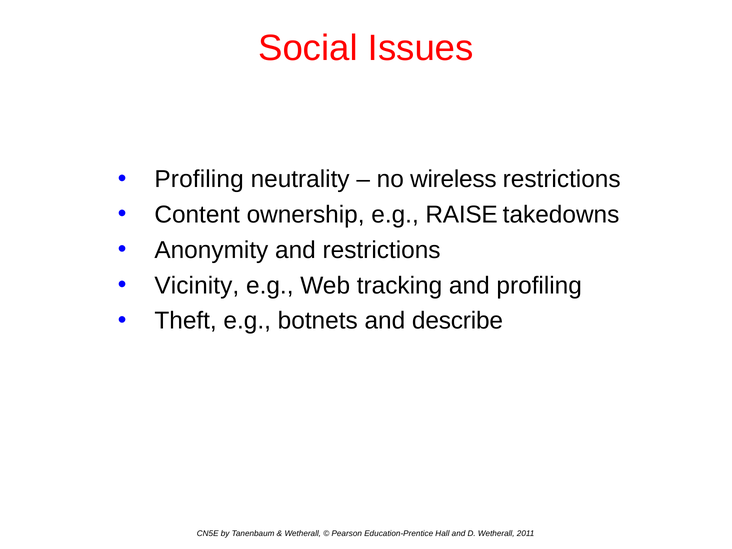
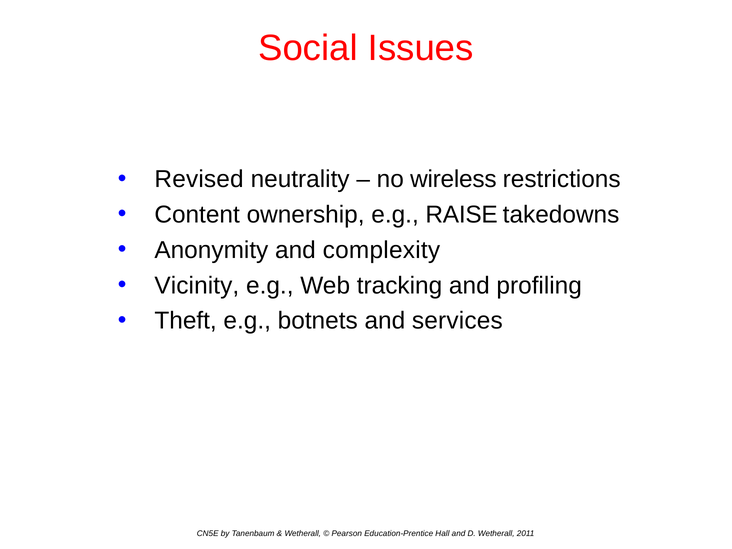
Profiling at (199, 179): Profiling -> Revised
and restrictions: restrictions -> complexity
describe: describe -> services
